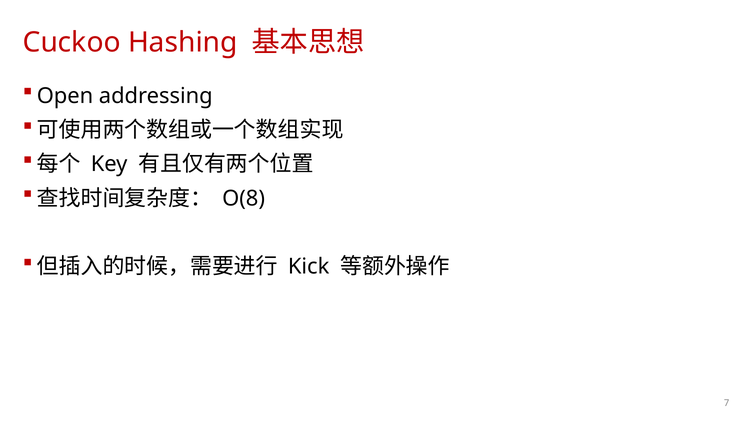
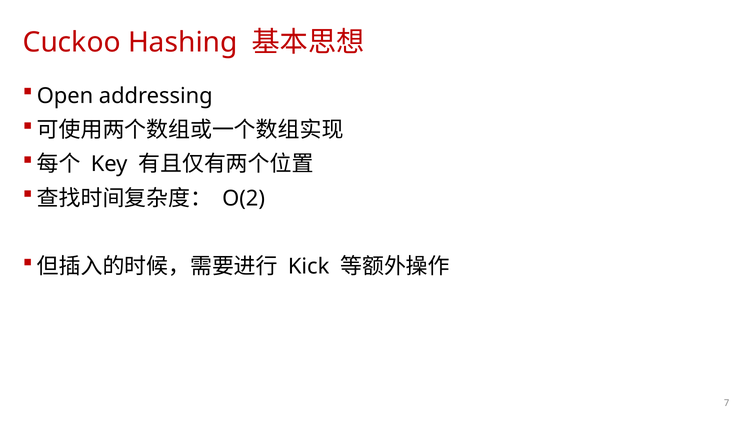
O(8: O(8 -> O(2
